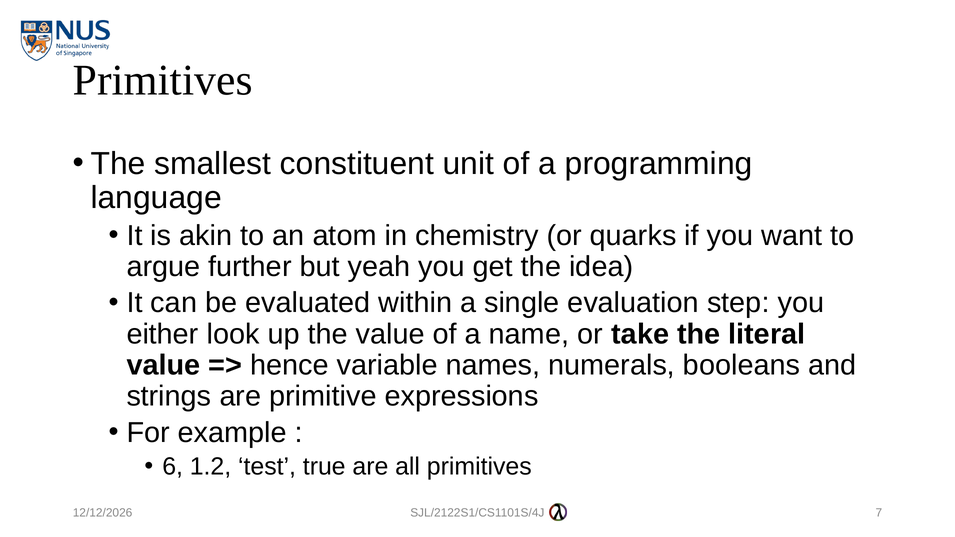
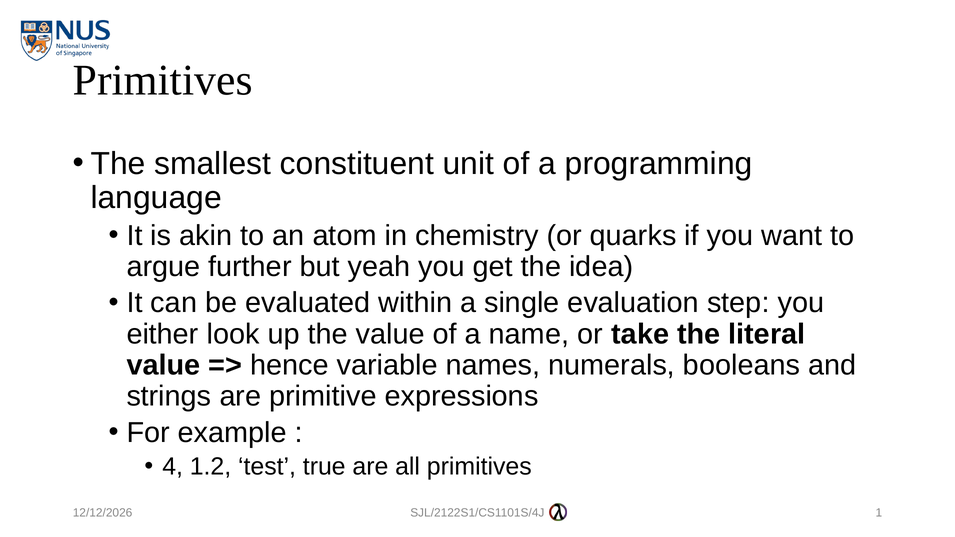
6: 6 -> 4
7: 7 -> 1
